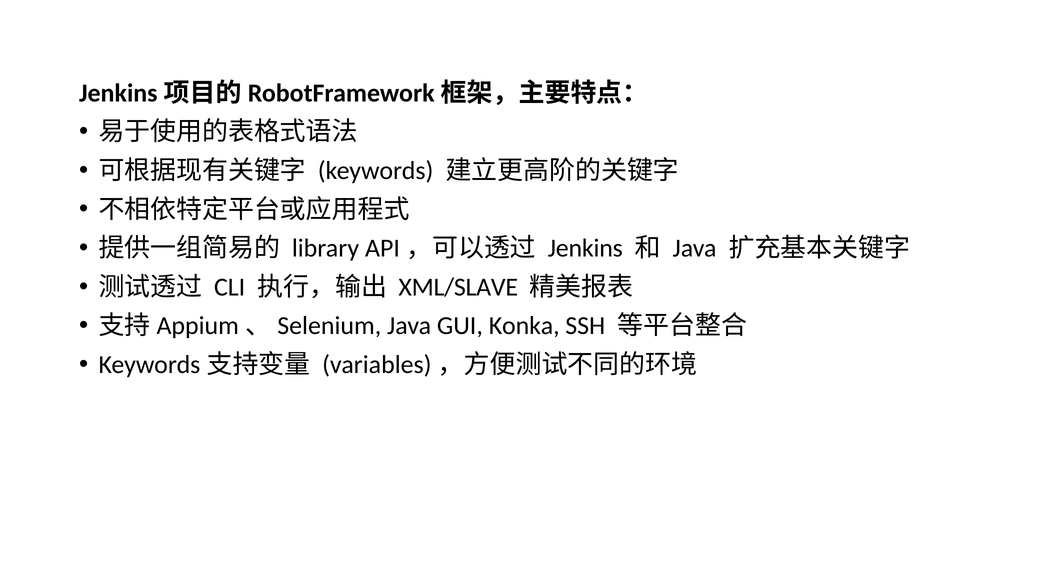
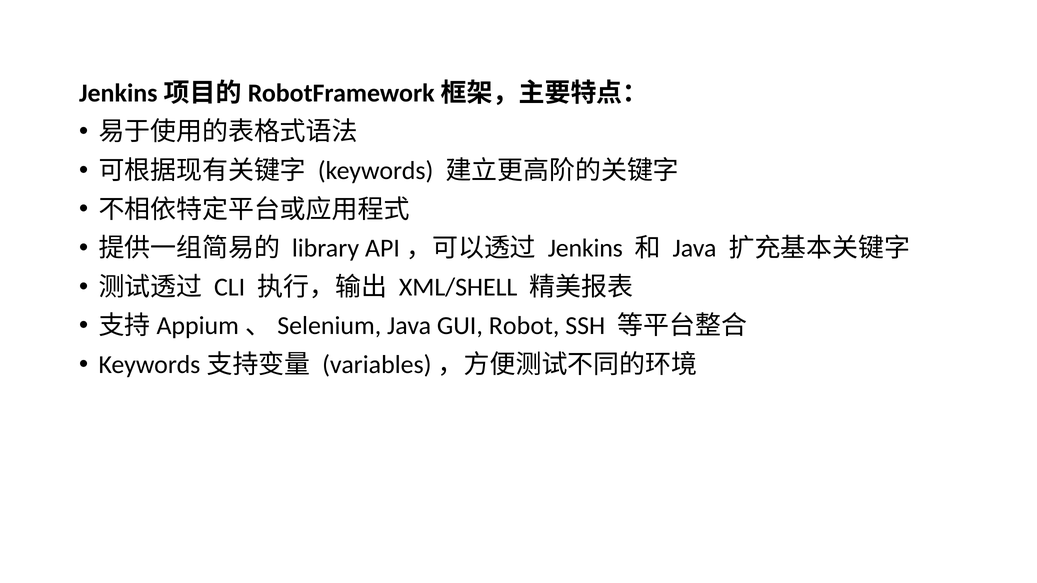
XML/SLAVE: XML/SLAVE -> XML/SHELL
Konka: Konka -> Robot
